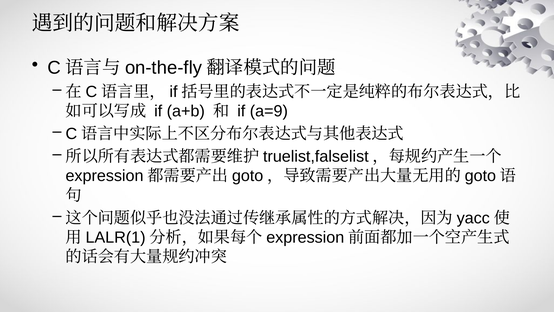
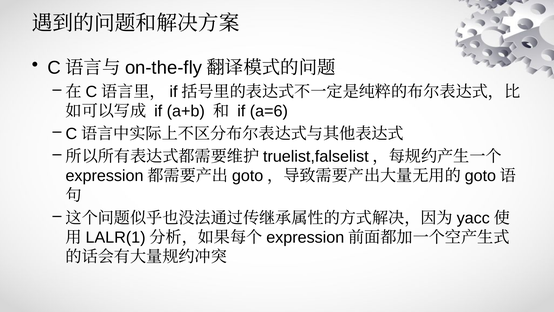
a=9: a=9 -> a=6
